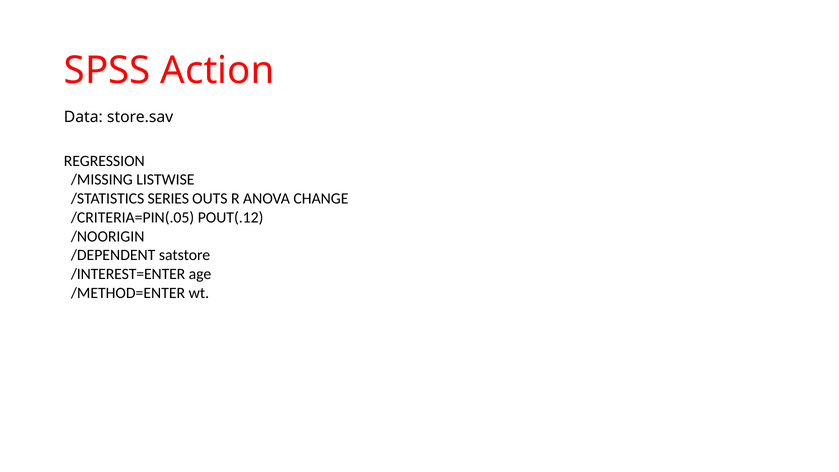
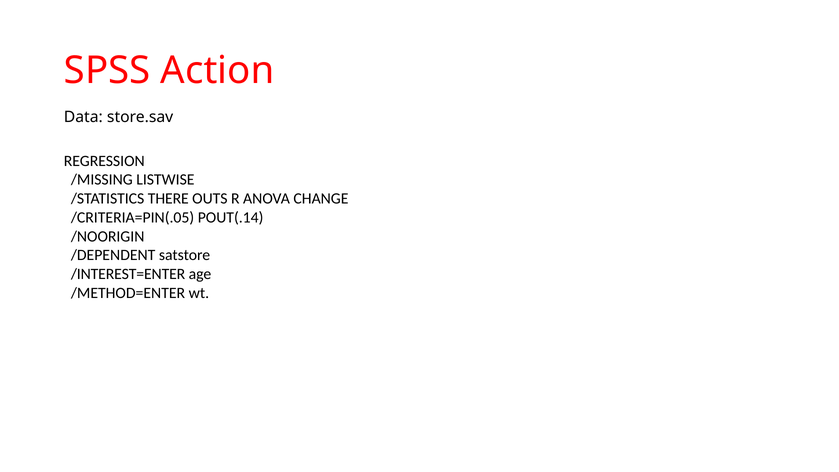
SERIES: SERIES -> THERE
POUT(.12: POUT(.12 -> POUT(.14
